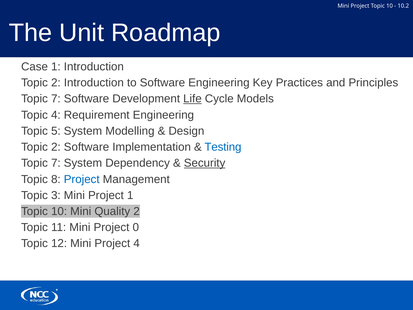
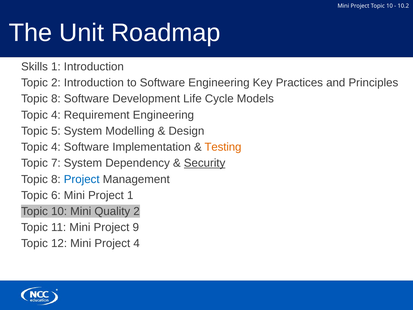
Case: Case -> Skills
7 at (56, 99): 7 -> 8
Life underline: present -> none
2 at (56, 147): 2 -> 4
Testing colour: blue -> orange
3: 3 -> 6
0: 0 -> 9
